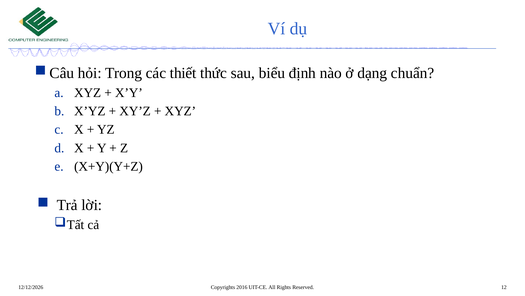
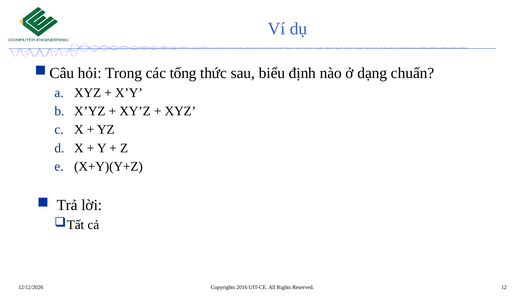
thiết: thiết -> tổng
